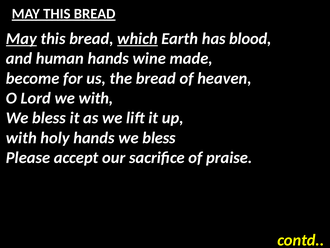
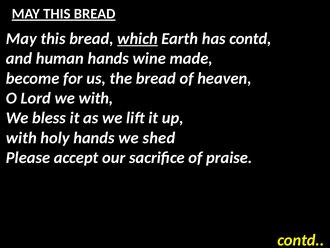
May at (21, 39) underline: present -> none
has blood: blood -> contd
hands we bless: bless -> shed
